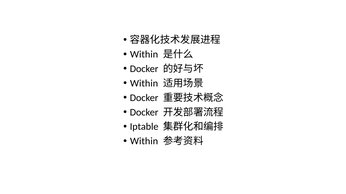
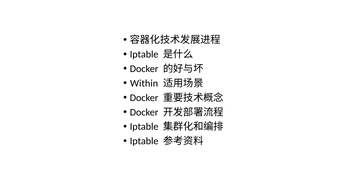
Within at (144, 55): Within -> Iptable
Within at (144, 142): Within -> Iptable
